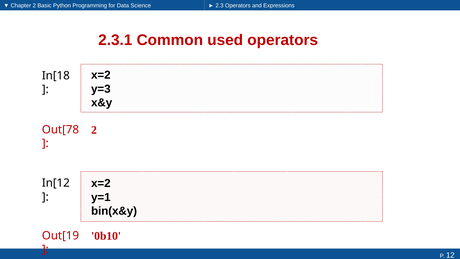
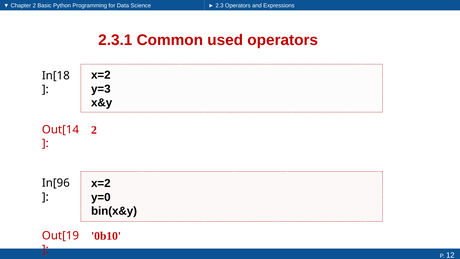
Out[78: Out[78 -> Out[14
In[12: In[12 -> In[96
y=1: y=1 -> y=0
